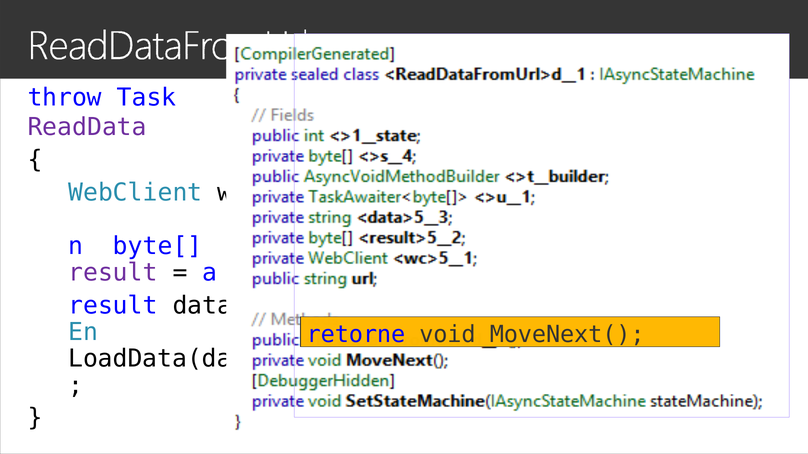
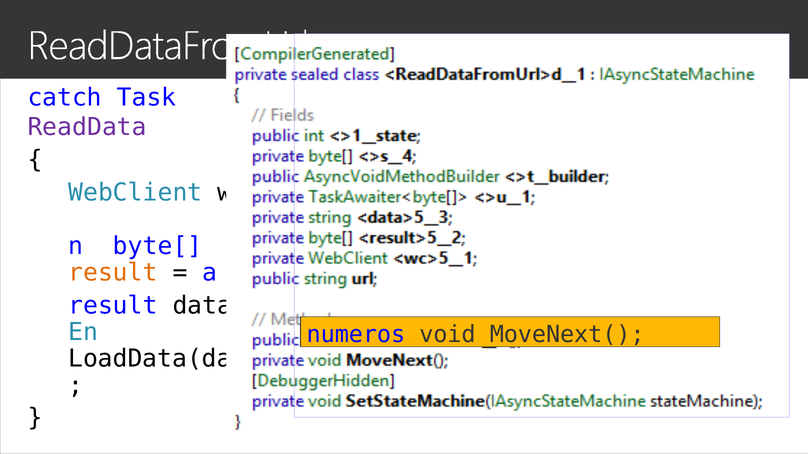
throw: throw -> catch
result at (113, 273) colour: purple -> orange
retorne: retorne -> numeros
